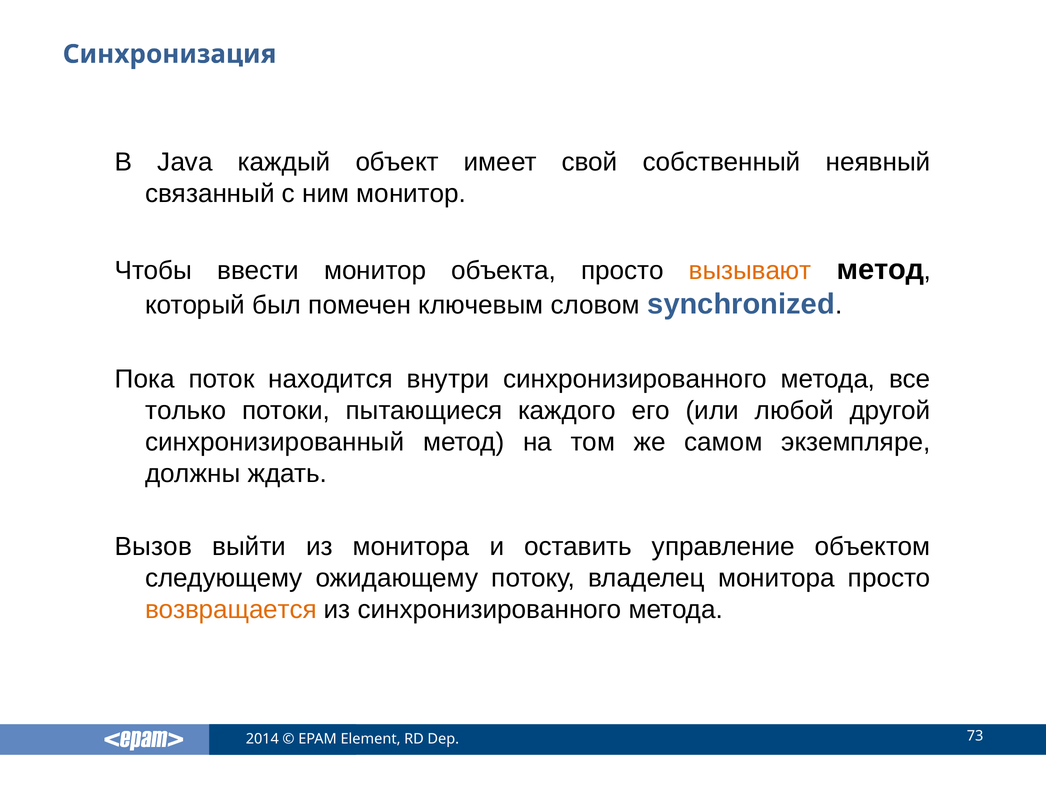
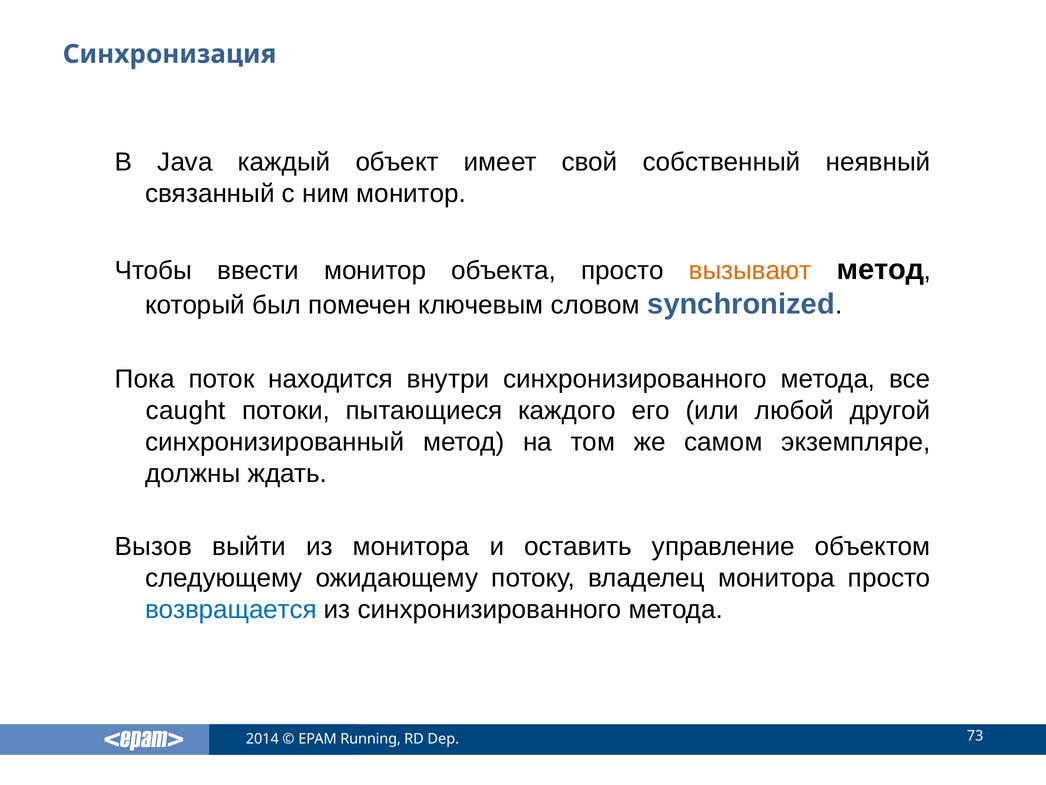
только: только -> caught
возвращается colour: orange -> blue
Element: Element -> Running
